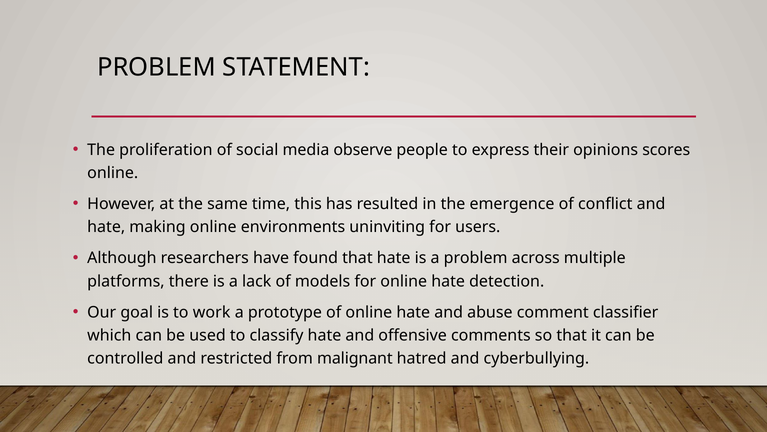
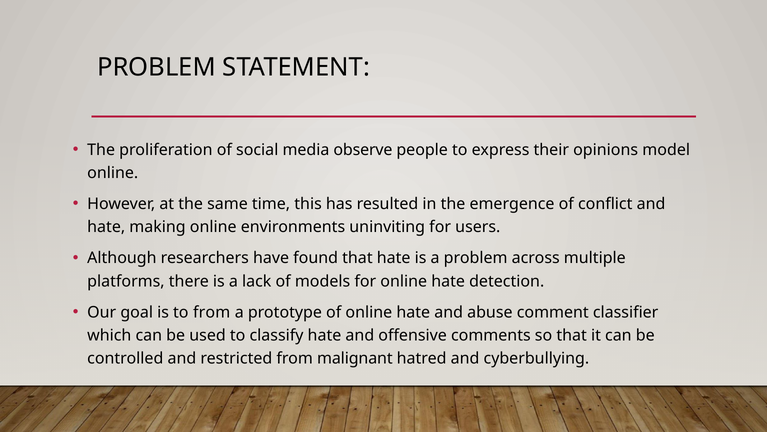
scores: scores -> model
to work: work -> from
